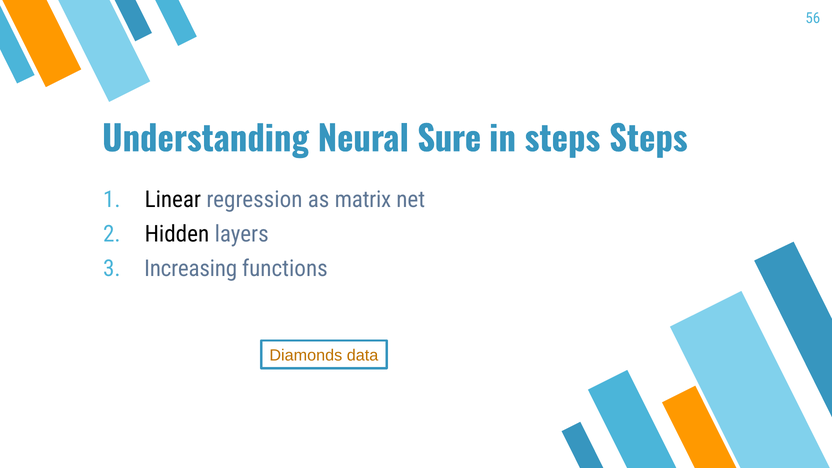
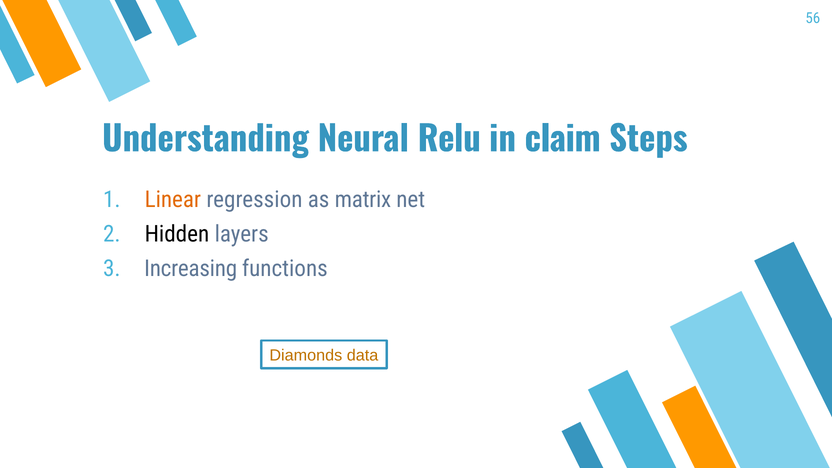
Sure: Sure -> Relu
in steps: steps -> claim
Linear colour: black -> orange
